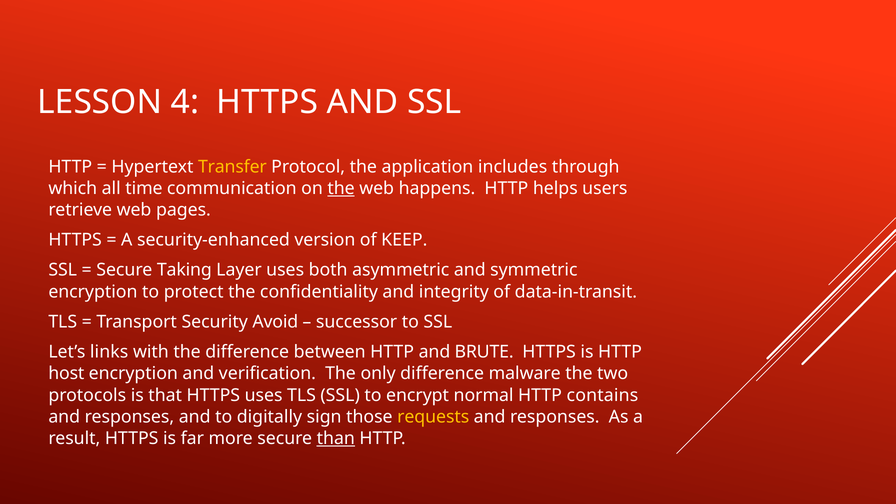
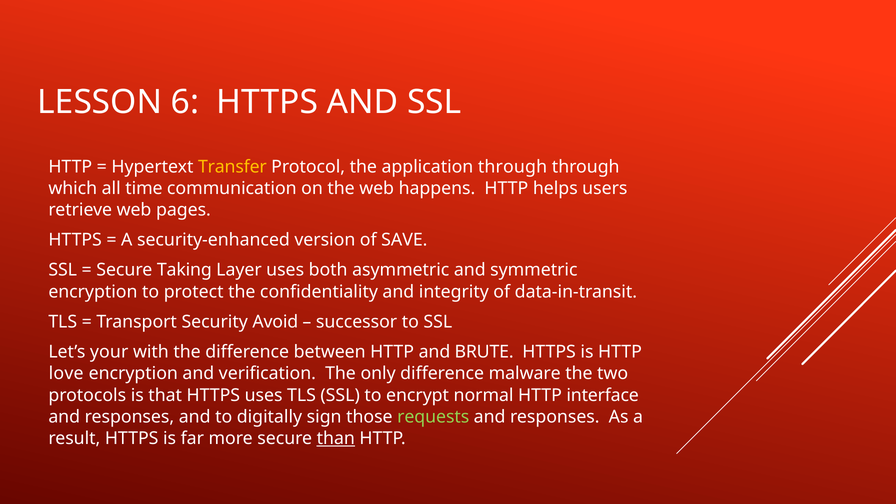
4: 4 -> 6
application includes: includes -> through
the at (341, 188) underline: present -> none
KEEP: KEEP -> SAVE
links: links -> your
host: host -> love
contains: contains -> interface
requests colour: yellow -> light green
